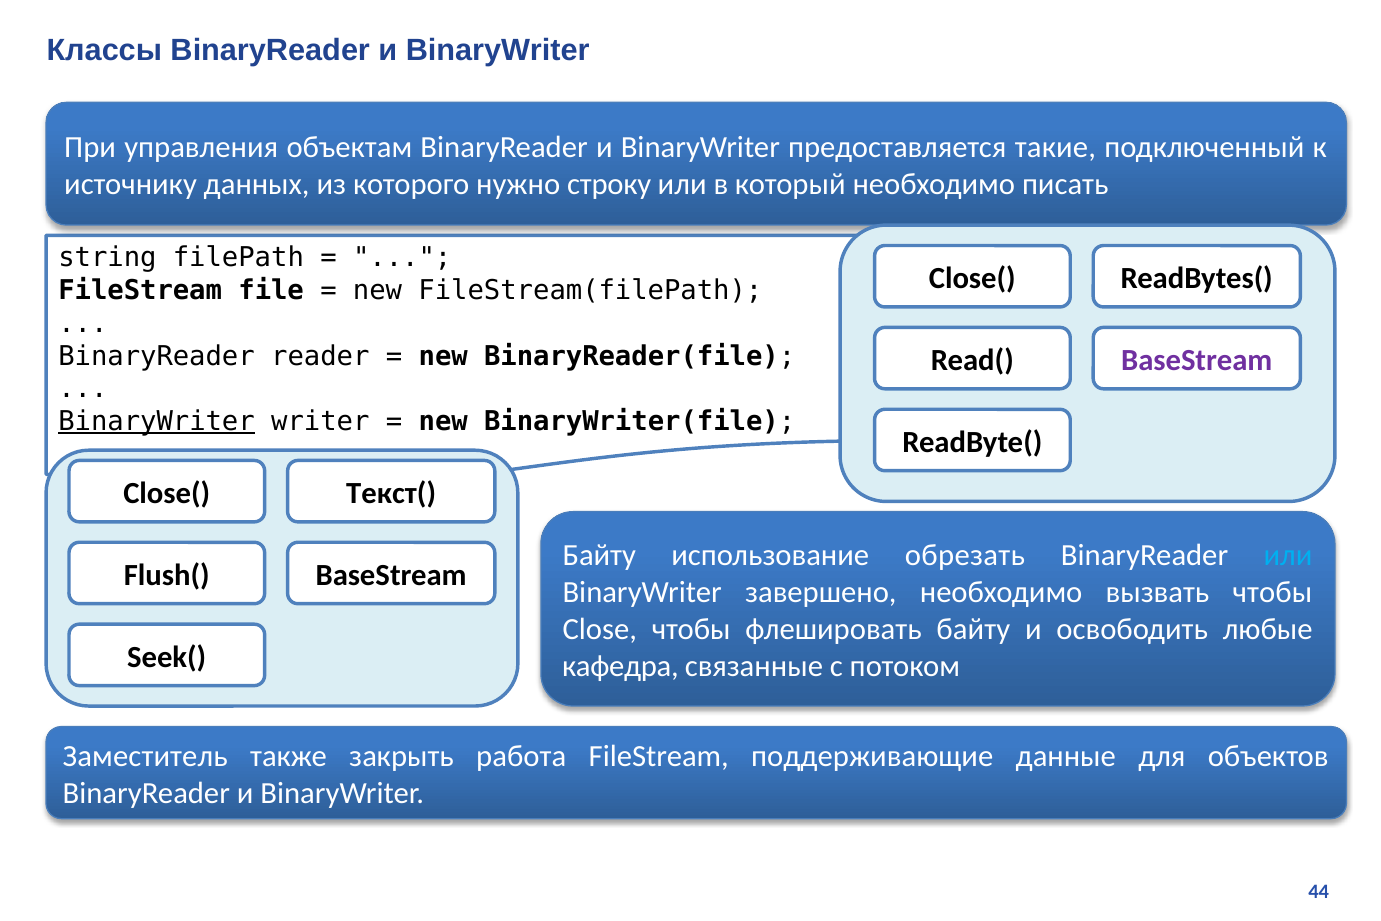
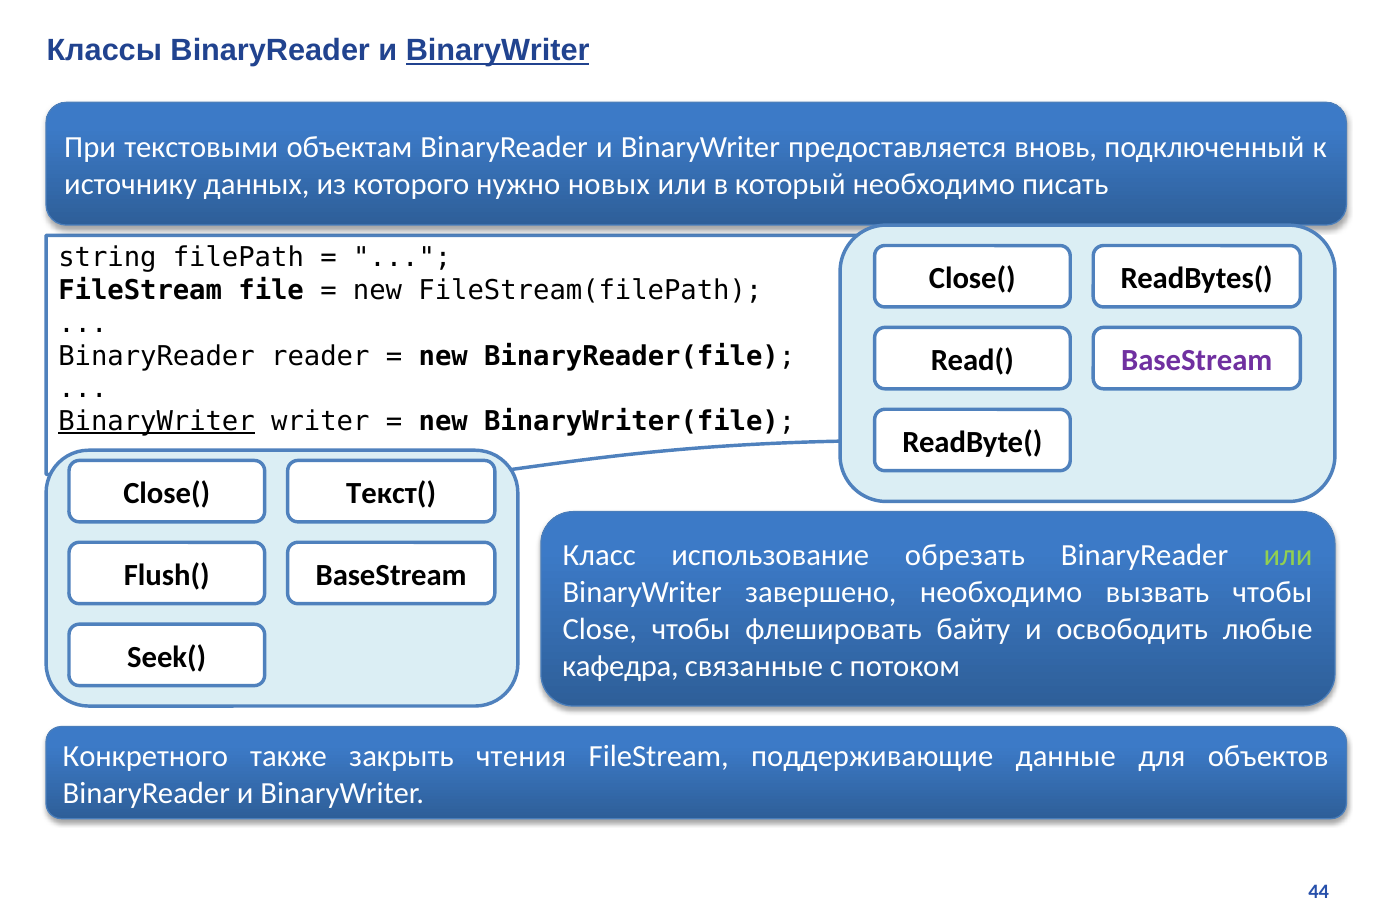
BinaryWriter at (498, 51) underline: none -> present
управления: управления -> текстовыми
такие: такие -> вновь
строку: строку -> новых
Байту at (599, 555): Байту -> Класс
или at (1288, 555) colour: light blue -> light green
Заместитель: Заместитель -> Конкретного
работа: работа -> чтения
